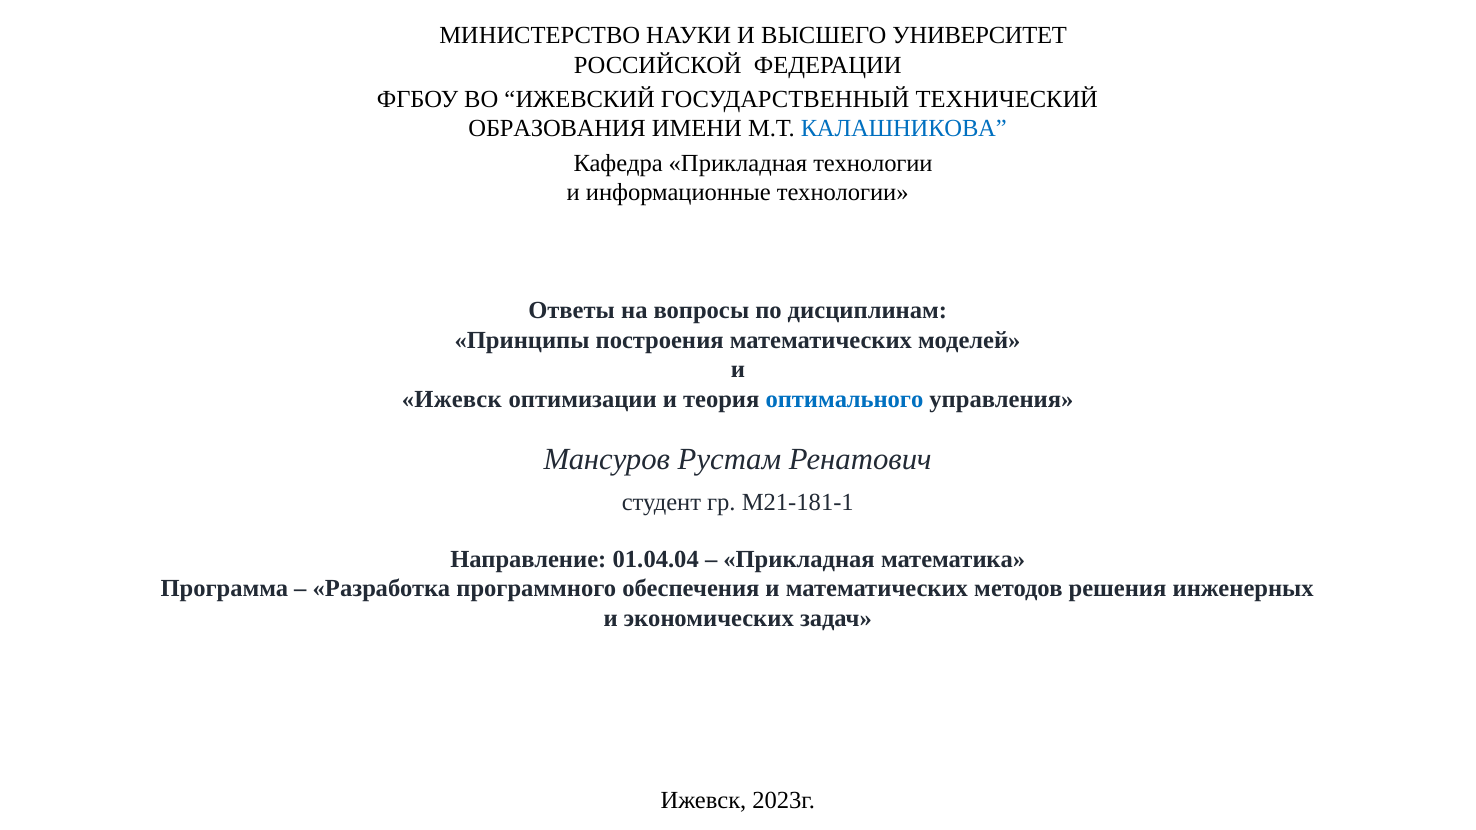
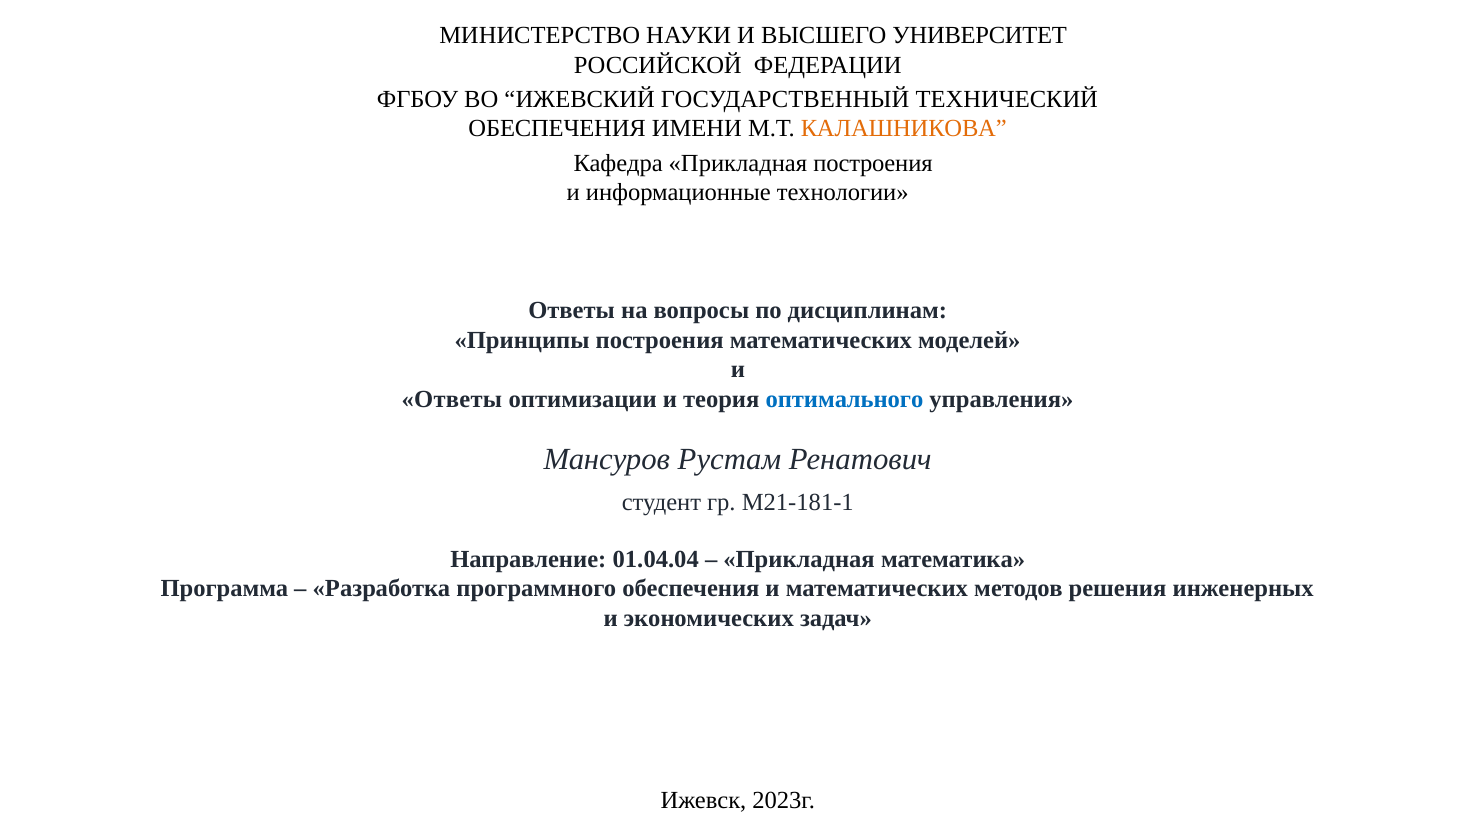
ОБРАЗОВАНИЯ at (557, 129): ОБРАЗОВАНИЯ -> ОБЕСПЕЧЕНИЯ
КАЛАШНИКОВА colour: blue -> orange
Прикладная технологии: технологии -> построения
Ижевск at (452, 399): Ижевск -> Ответы
